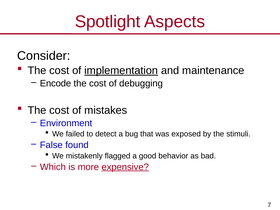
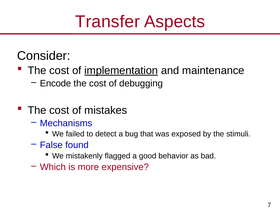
Spotlight: Spotlight -> Transfer
Environment: Environment -> Mechanisms
expensive underline: present -> none
